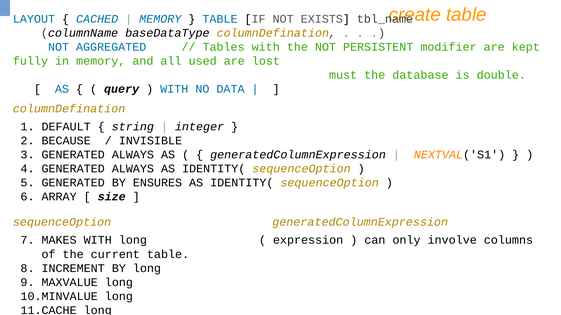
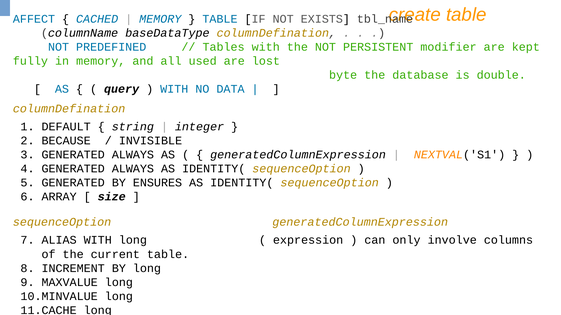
LAYOUT: LAYOUT -> AFFECT
AGGREGATED: AGGREGATED -> PREDEFINED
must: must -> byte
MAKES: MAKES -> ALIAS
